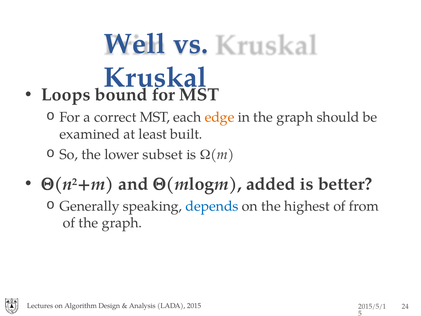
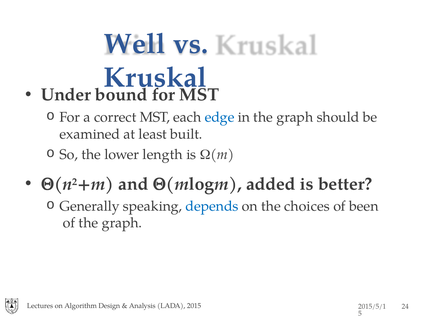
Loops: Loops -> Under
edge colour: orange -> blue
subset: subset -> length
highest: highest -> choices
from: from -> been
